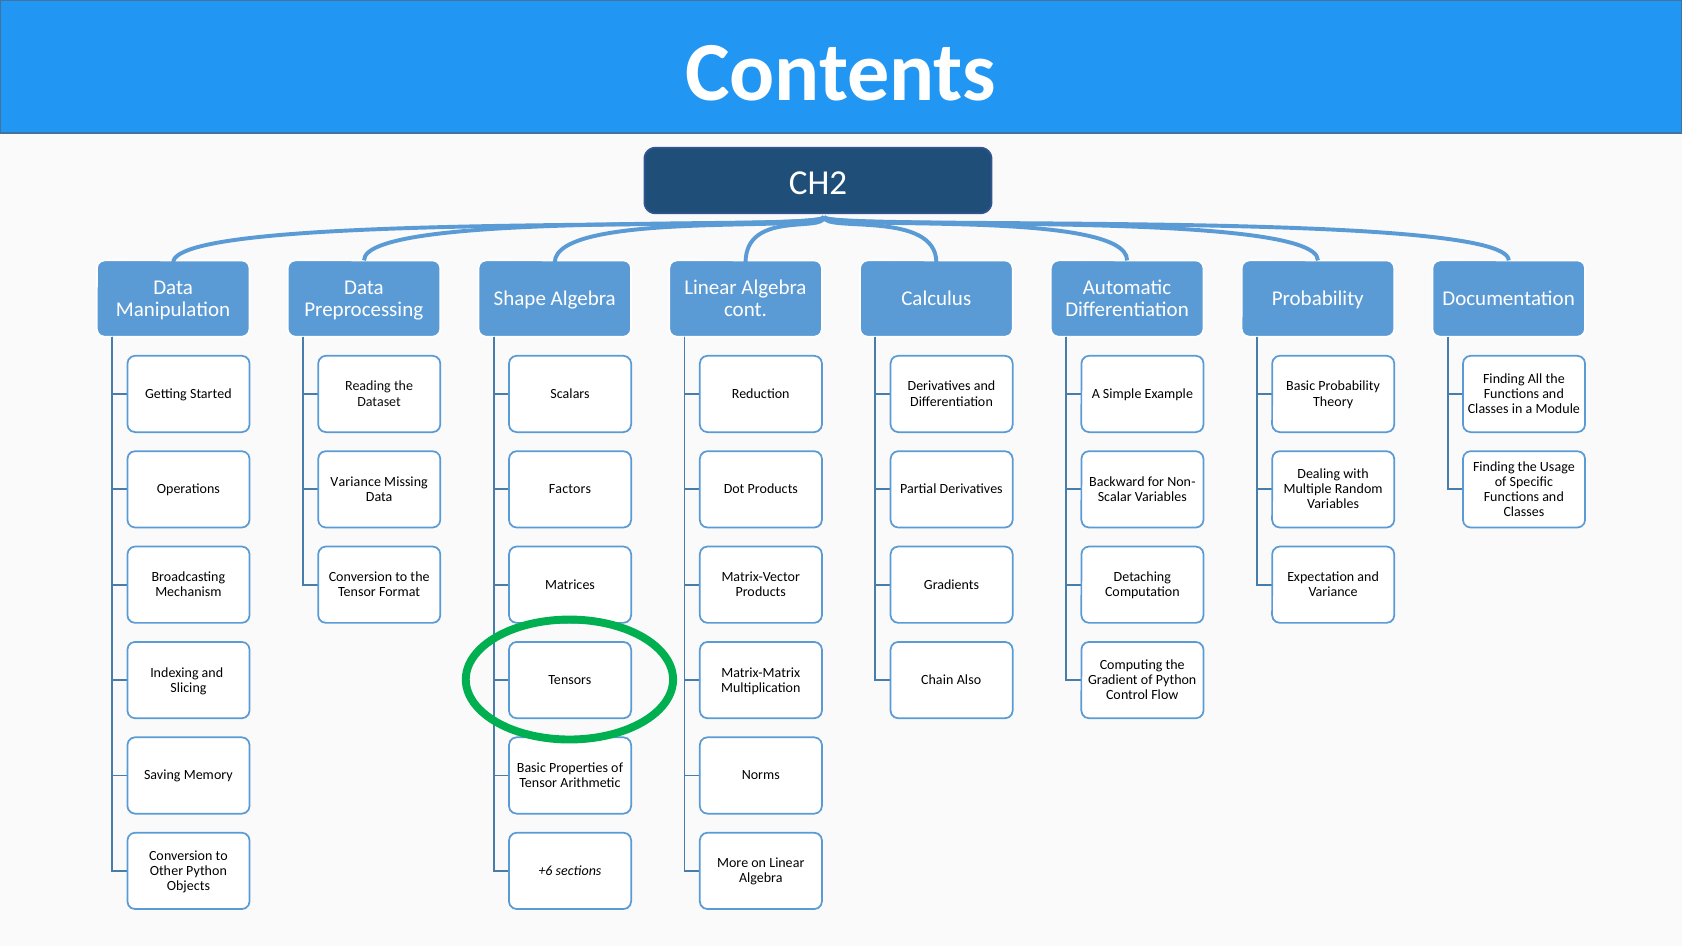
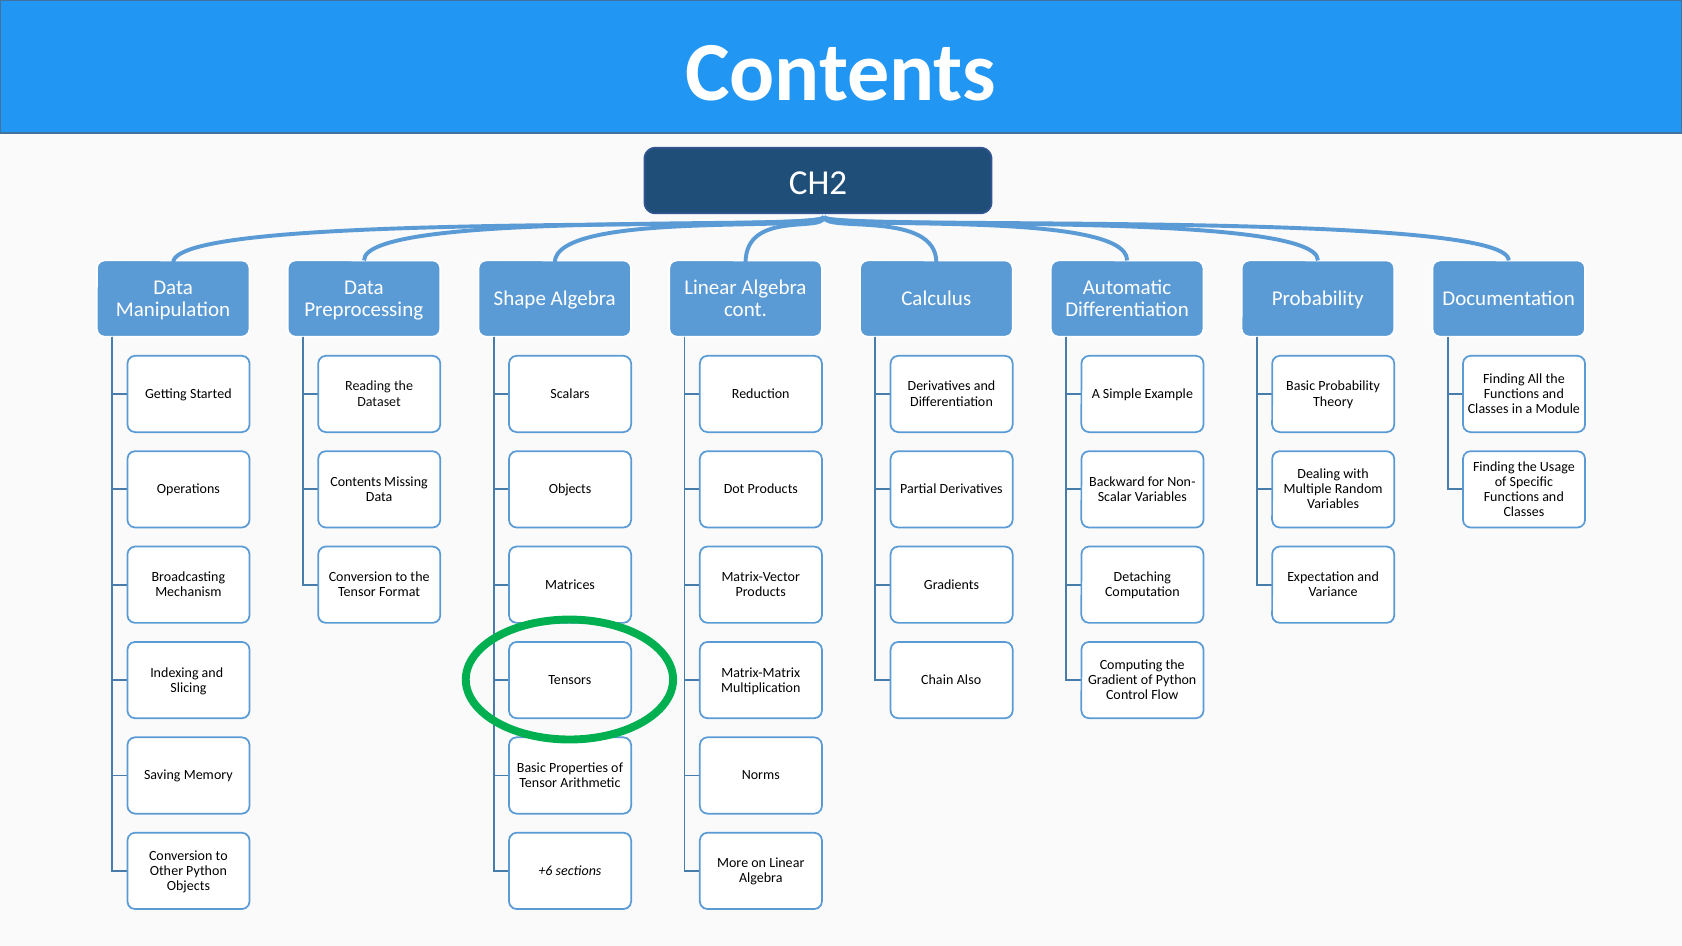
Variance at (356, 482): Variance -> Contents
Factors at (570, 489): Factors -> Objects
